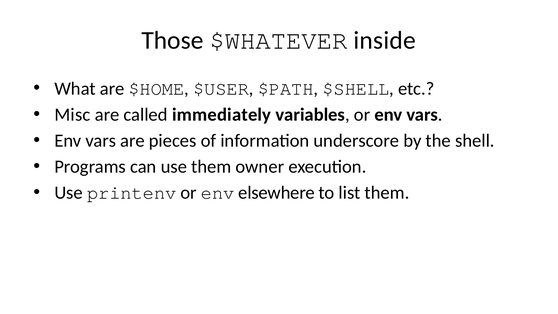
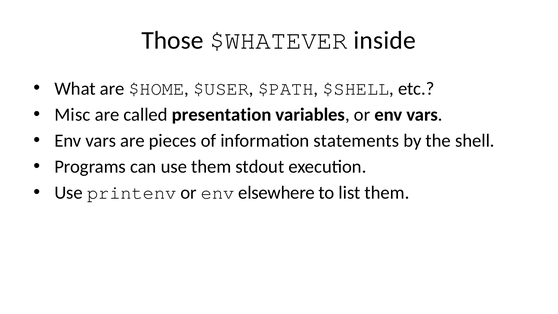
immediately: immediately -> presentation
underscore: underscore -> statements
owner: owner -> stdout
